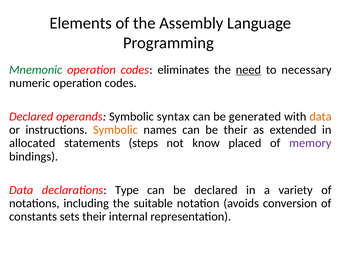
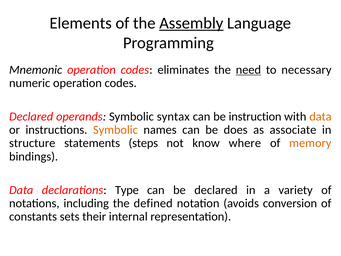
Assembly underline: none -> present
Mnemonic colour: green -> black
generated: generated -> instruction
be their: their -> does
extended: extended -> associate
allocated: allocated -> structure
placed: placed -> where
memory colour: purple -> orange
suitable: suitable -> defined
